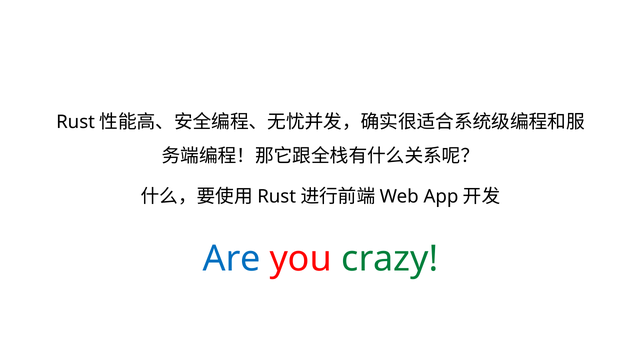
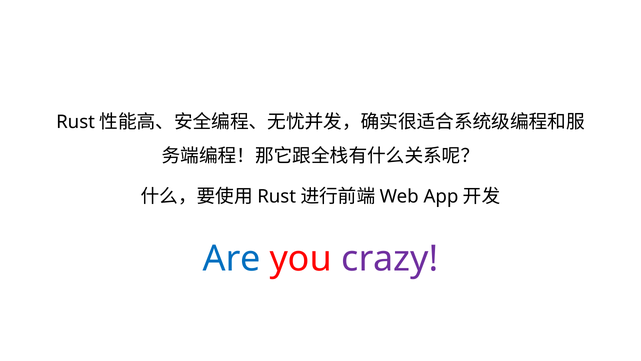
crazy colour: green -> purple
